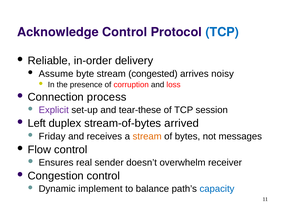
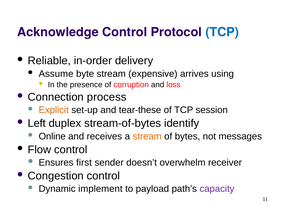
congested: congested -> expensive
noisy: noisy -> using
Explicit colour: purple -> orange
arrived: arrived -> identify
Friday: Friday -> Online
real: real -> first
balance: balance -> payload
capacity colour: blue -> purple
